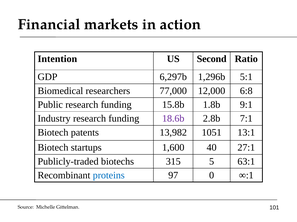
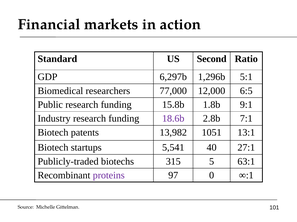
Intention: Intention -> Standard
6:8: 6:8 -> 6:5
1,600: 1,600 -> 5,541
proteins colour: blue -> purple
